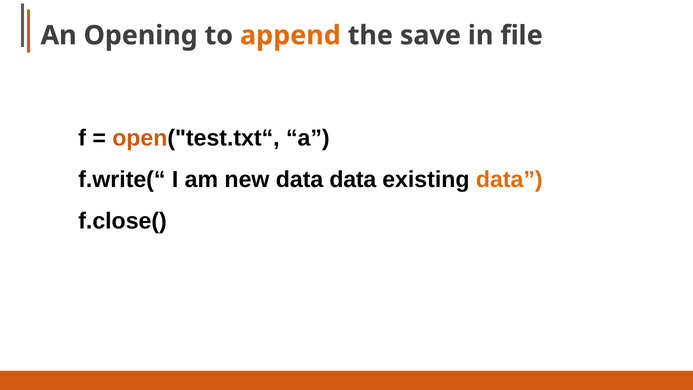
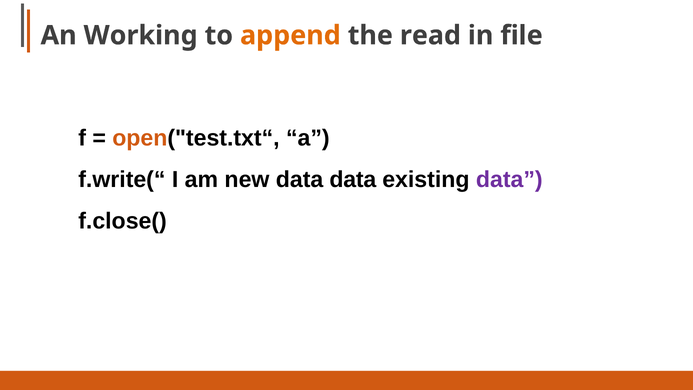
Opening: Opening -> Working
save: save -> read
data at (509, 180) colour: orange -> purple
